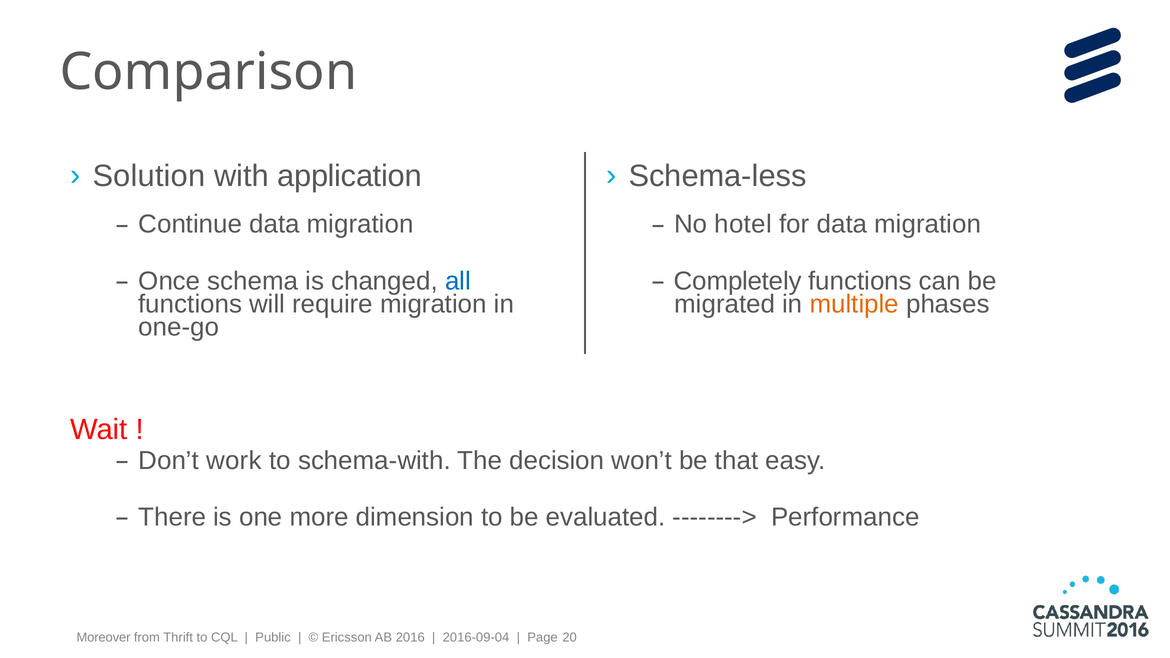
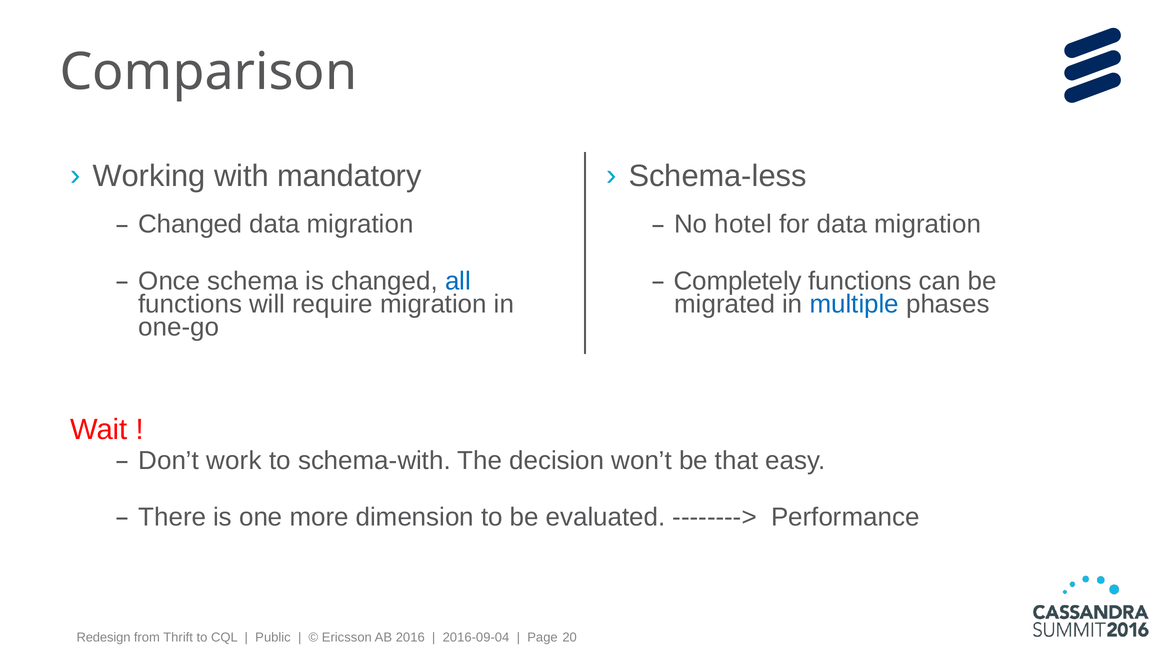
Solution: Solution -> Working
application: application -> mandatory
Continue at (190, 224): Continue -> Changed
multiple colour: orange -> blue
Moreover: Moreover -> Redesign
